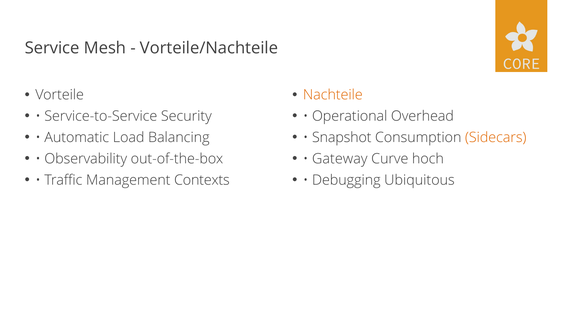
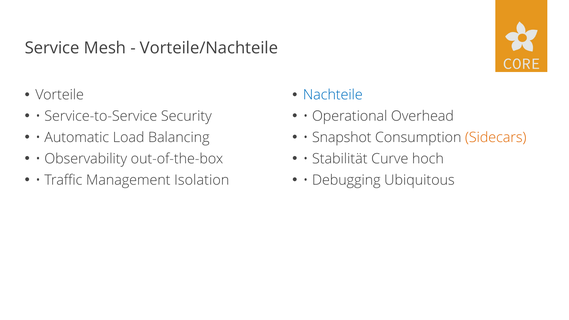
Nachteile colour: orange -> blue
Gateway: Gateway -> Stabilität
Contexts: Contexts -> Isolation
